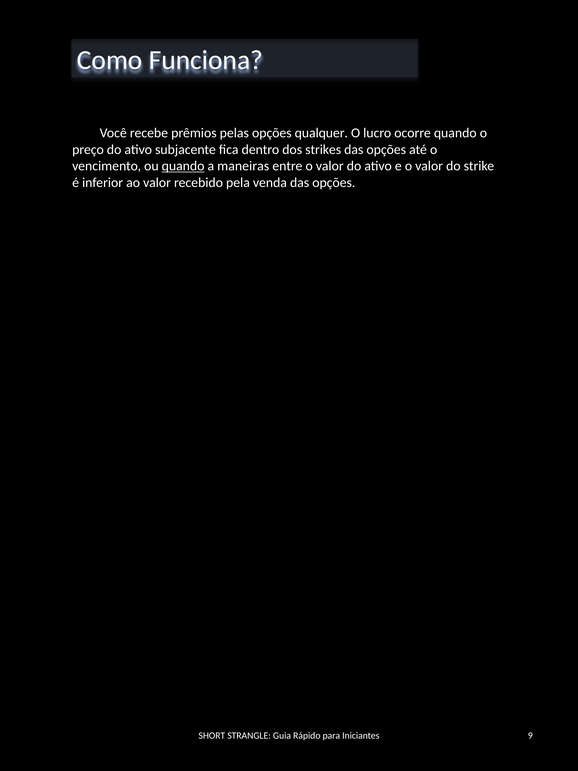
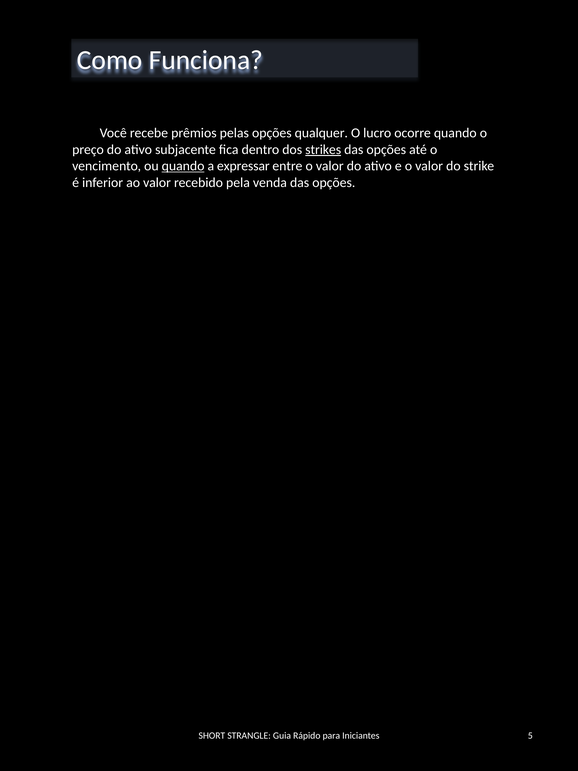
strikes underline: none -> present
maneiras: maneiras -> expressar
9: 9 -> 5
